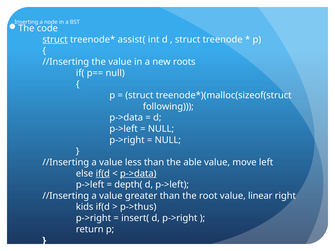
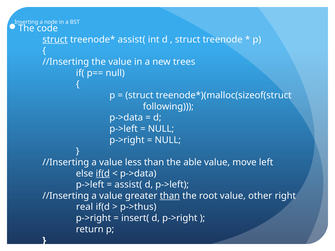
roots: roots -> trees
p->data at (138, 174) underline: present -> none
depth( at (128, 185): depth( -> assist(
than at (170, 196) underline: none -> present
linear: linear -> other
kids: kids -> real
